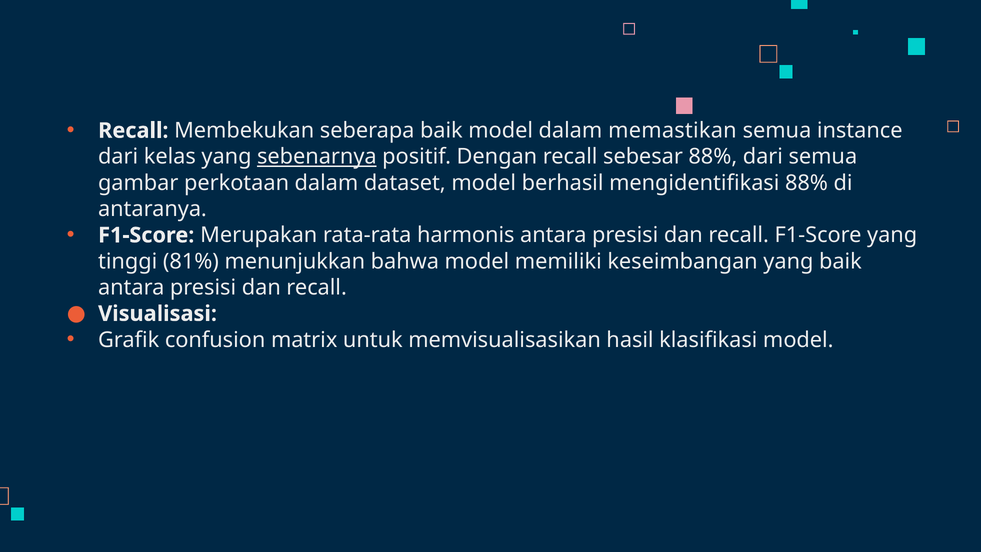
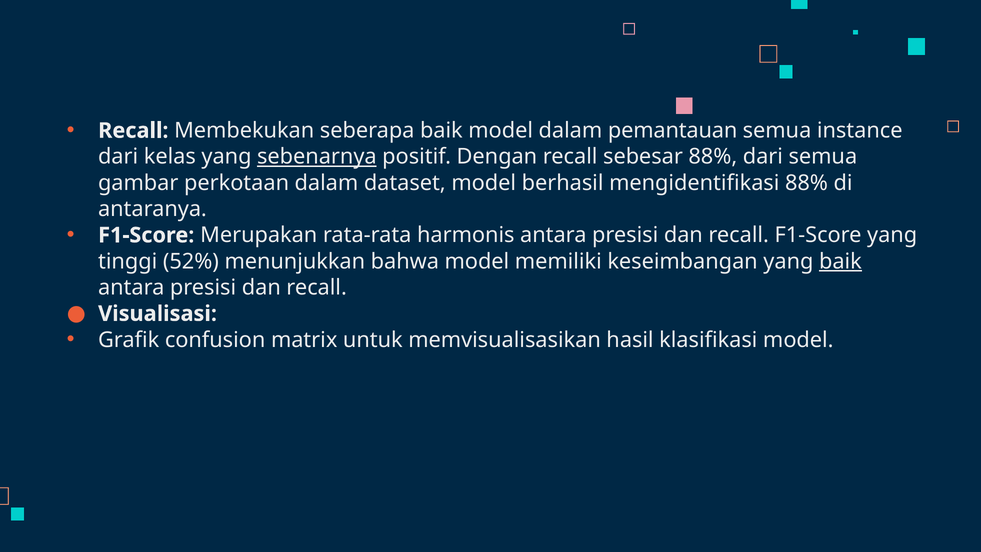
memastikan: memastikan -> pemantauan
81%: 81% -> 52%
baik at (840, 261) underline: none -> present
